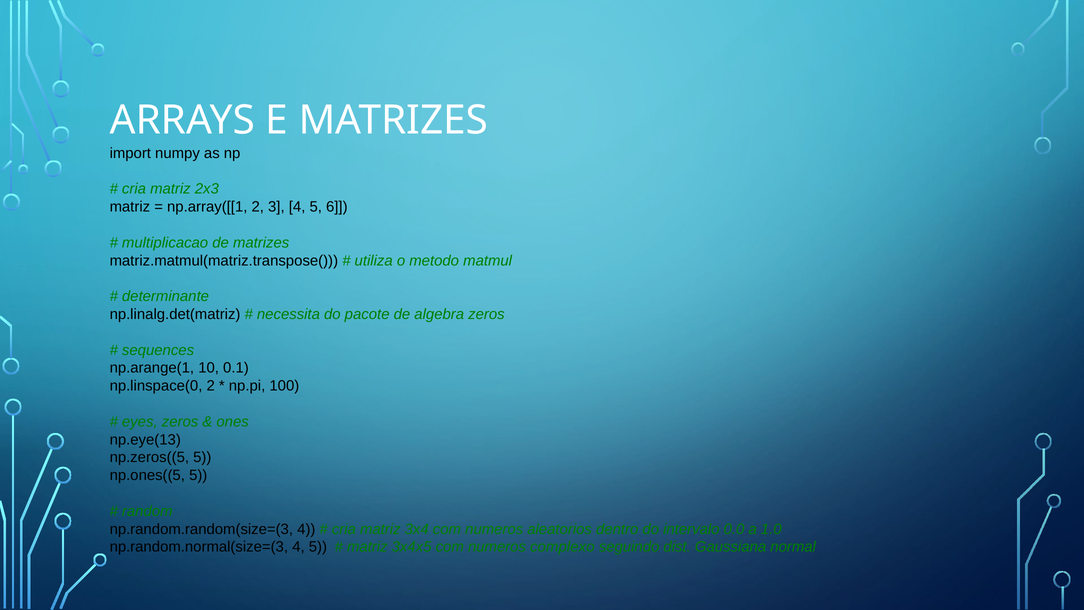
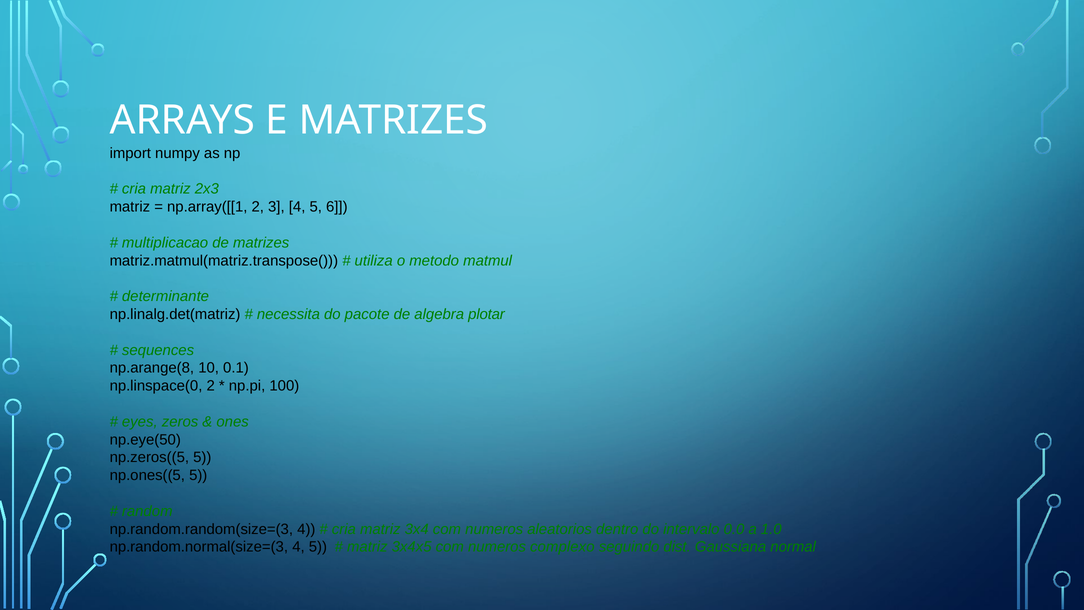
algebra zeros: zeros -> plotar
np.arange(1: np.arange(1 -> np.arange(8
np.eye(13: np.eye(13 -> np.eye(50
